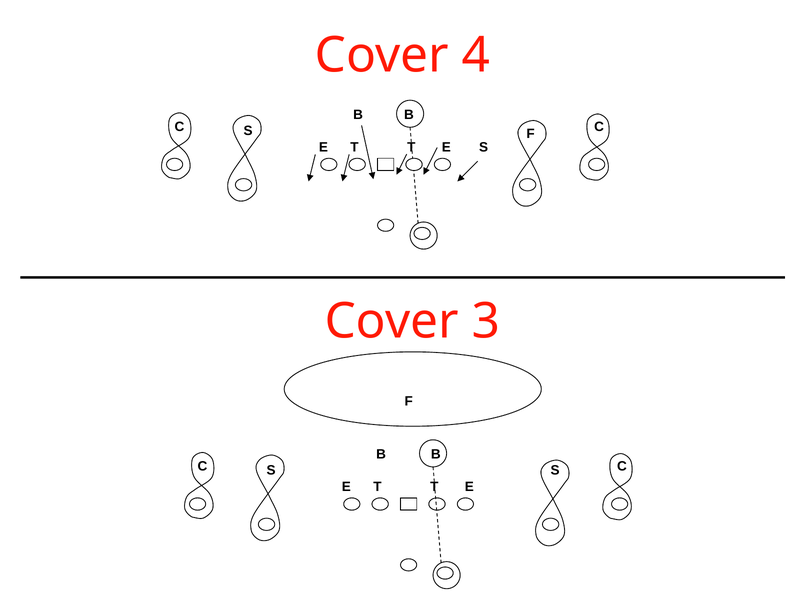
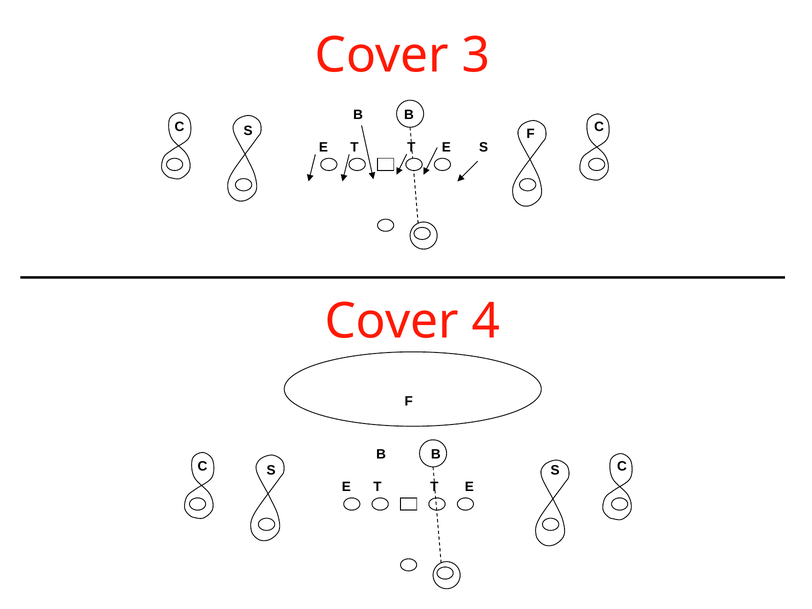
4: 4 -> 3
3: 3 -> 4
